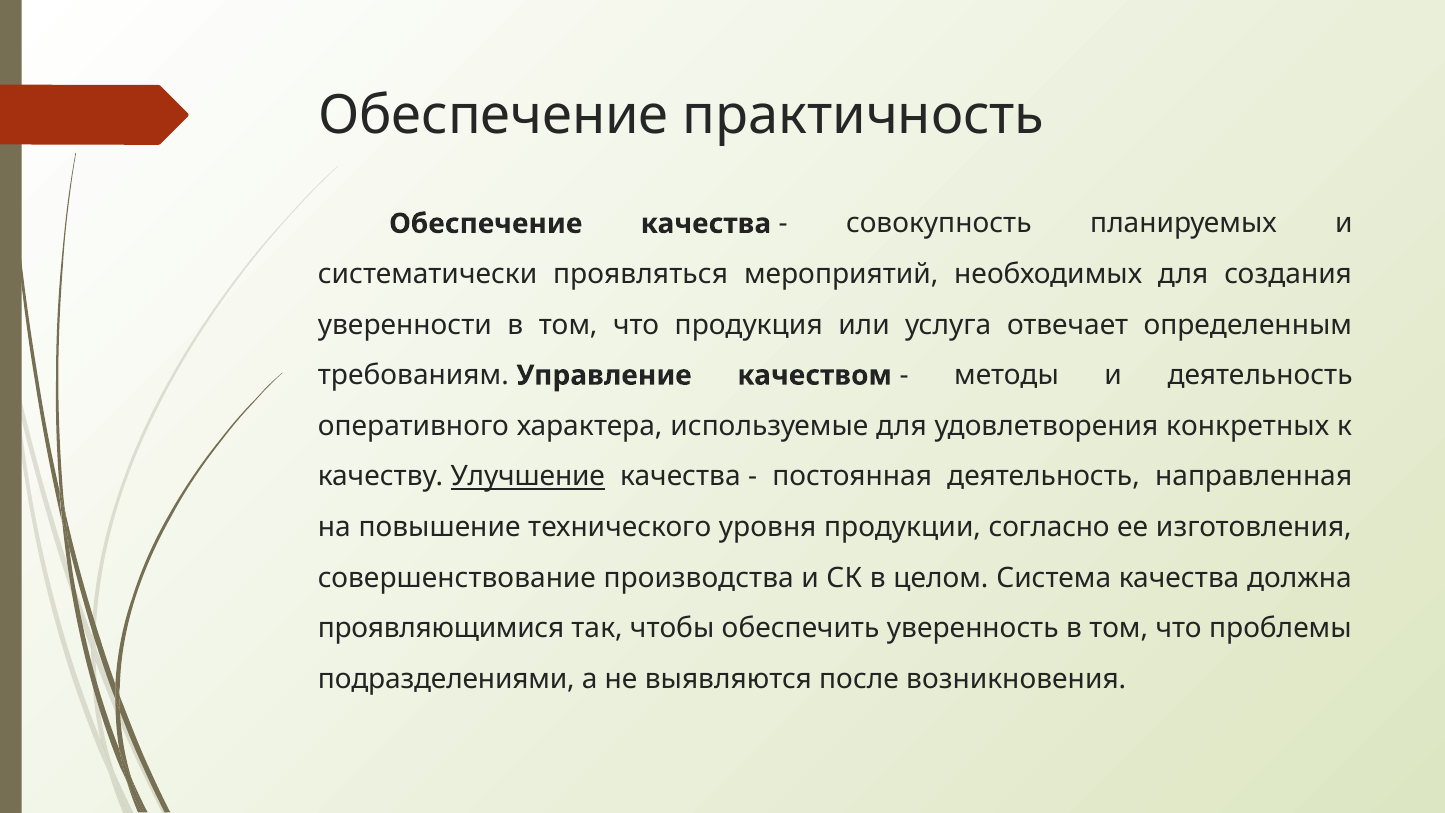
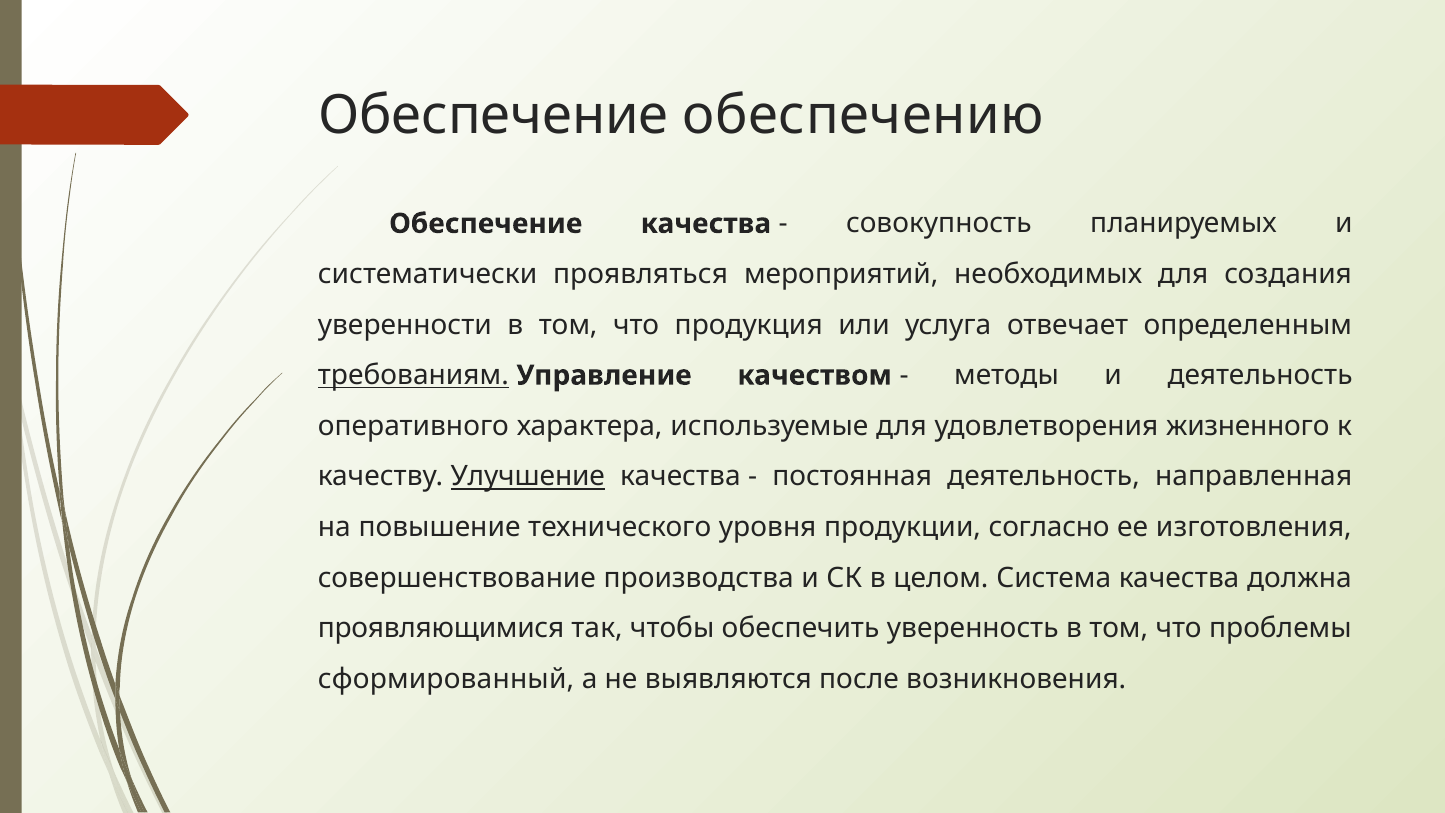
практичность: практичность -> обеспечению
требованиям underline: none -> present
конкретных: конкретных -> жизненного
подразделениями: подразделениями -> сформированный
